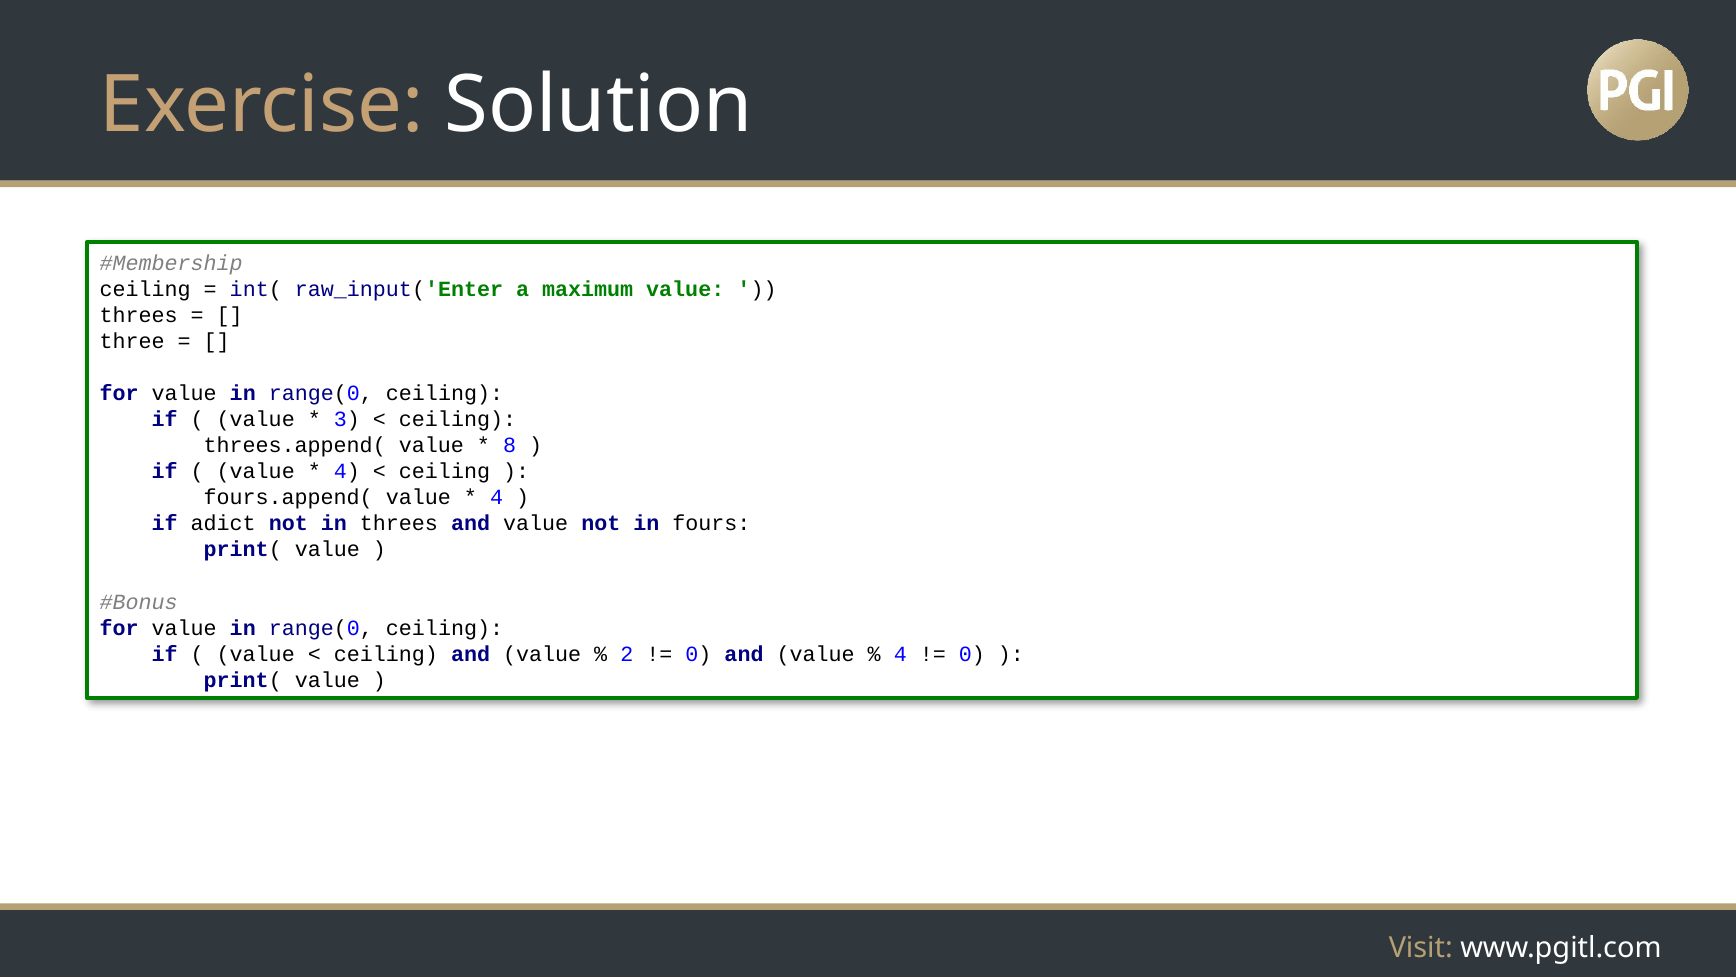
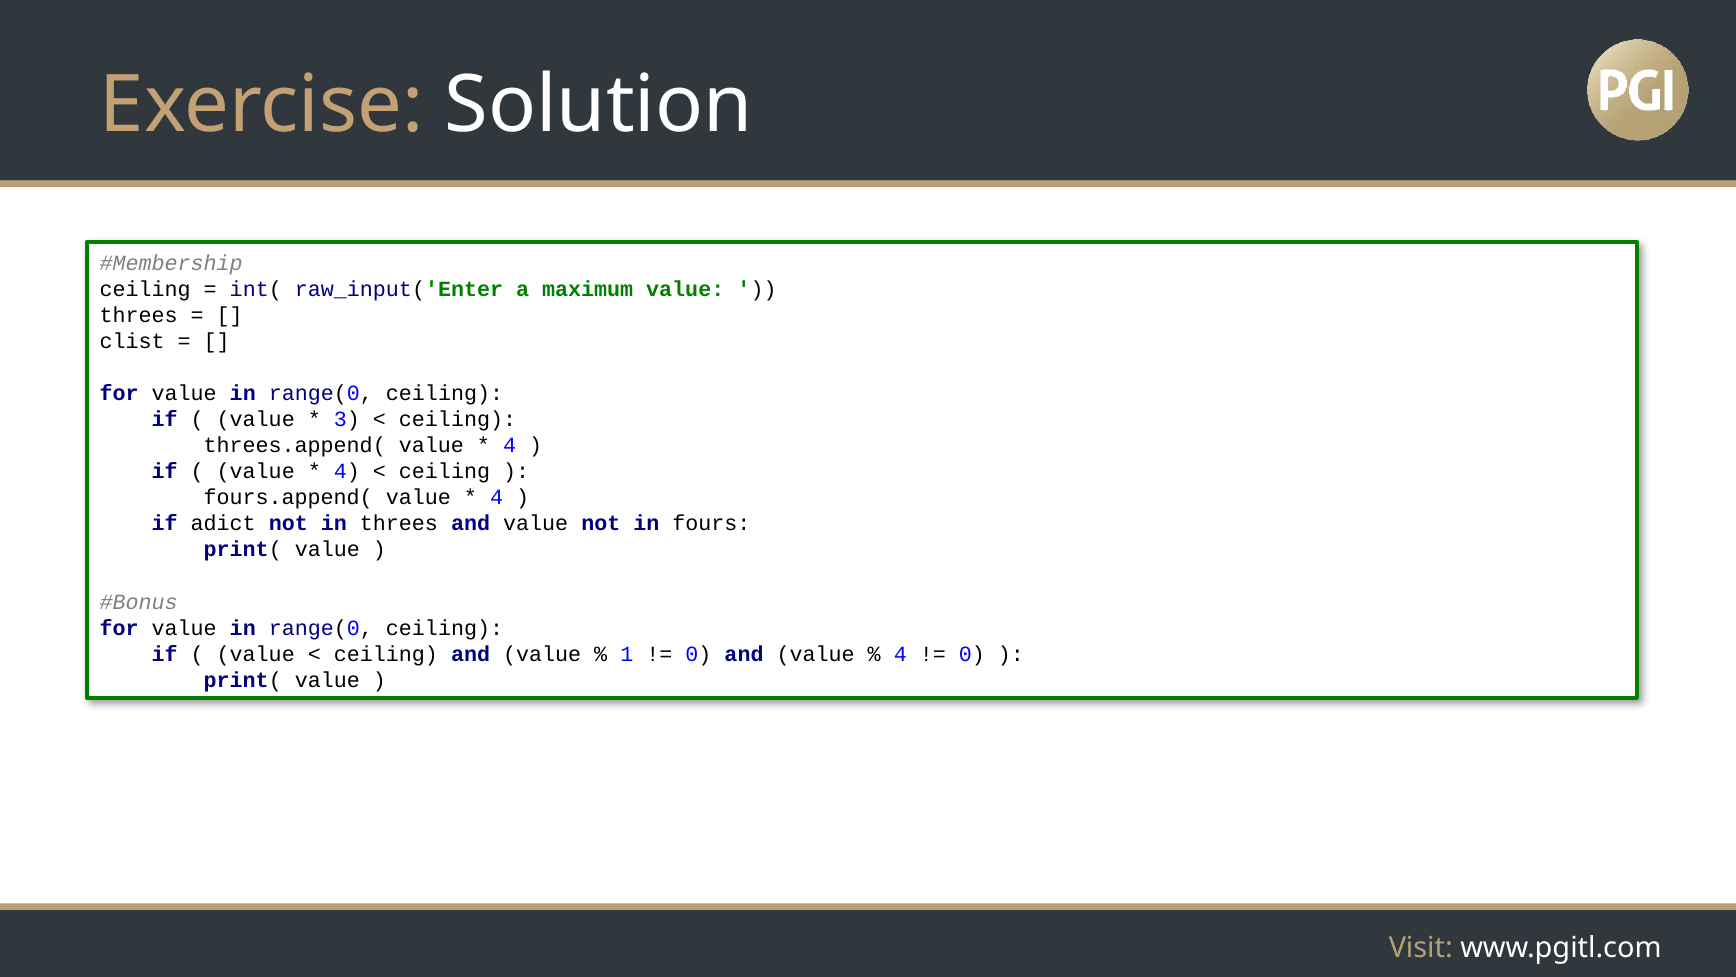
three: three -> clist
8 at (510, 445): 8 -> 4
2: 2 -> 1
